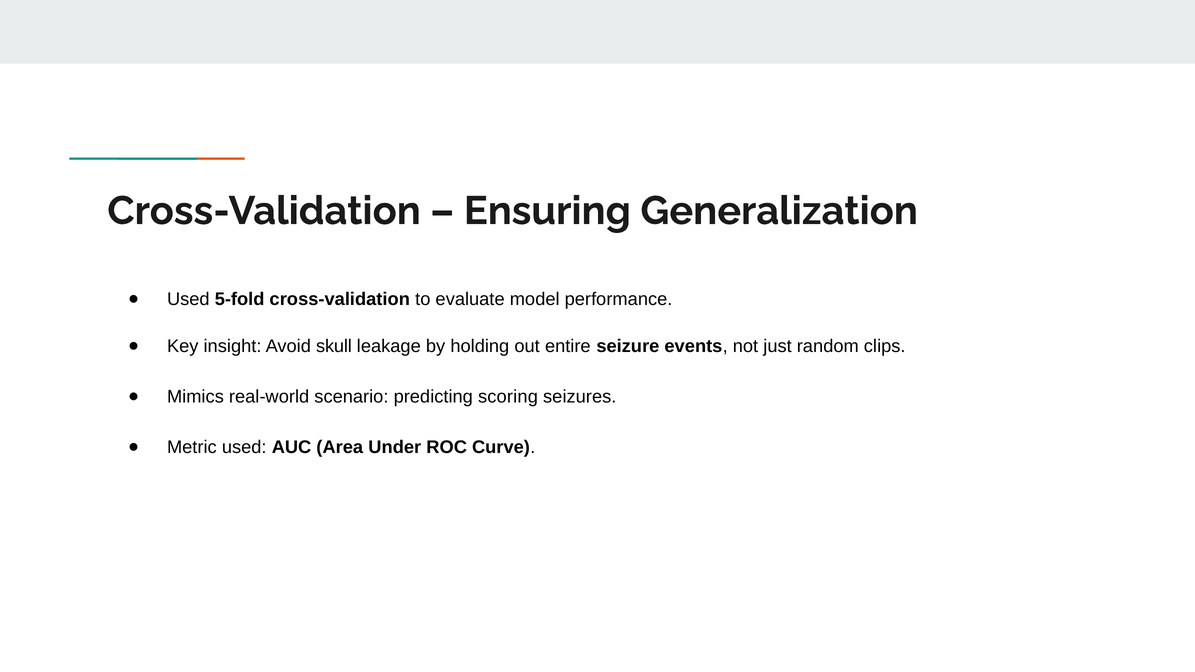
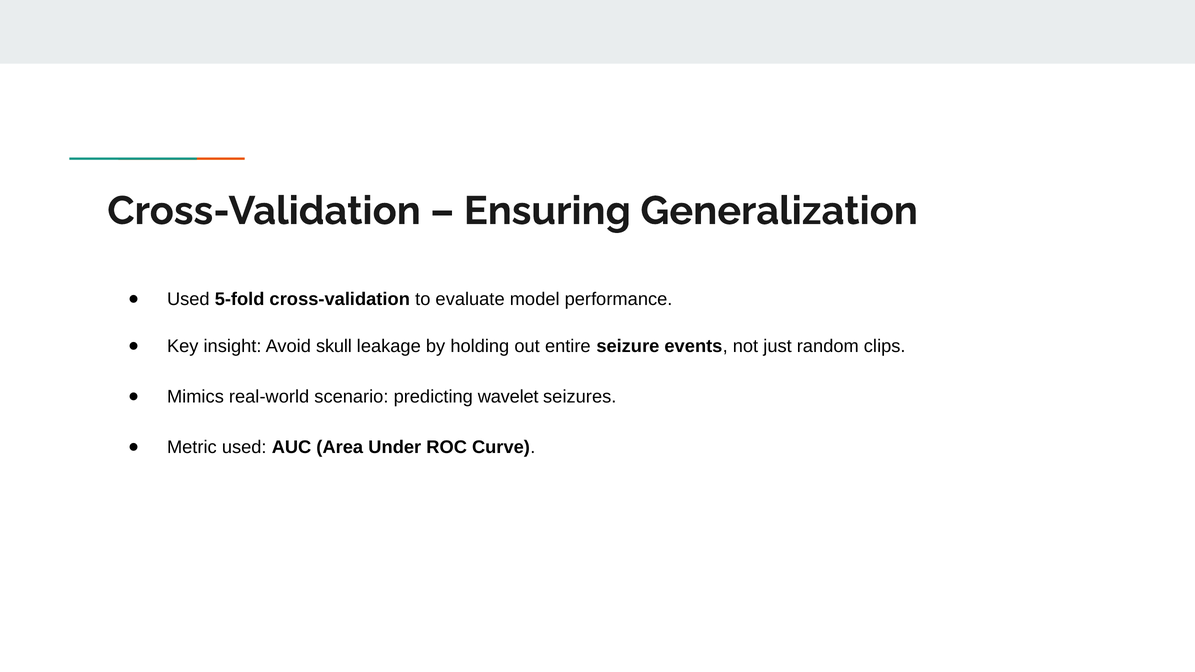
scoring: scoring -> wavelet
